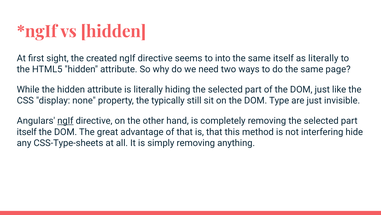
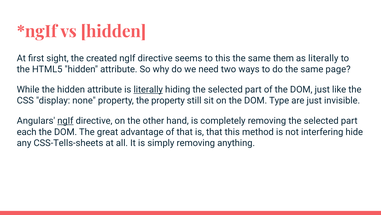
to into: into -> this
same itself: itself -> them
literally at (148, 89) underline: none -> present
the typically: typically -> property
itself at (27, 132): itself -> each
CSS-Type-sheets: CSS-Type-sheets -> CSS-Tells-sheets
